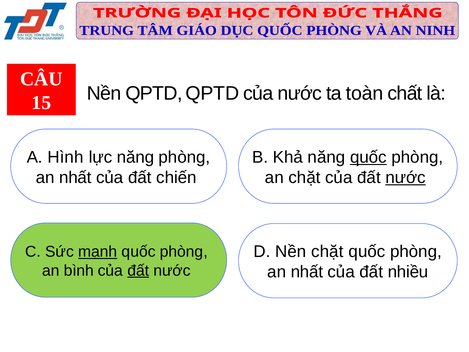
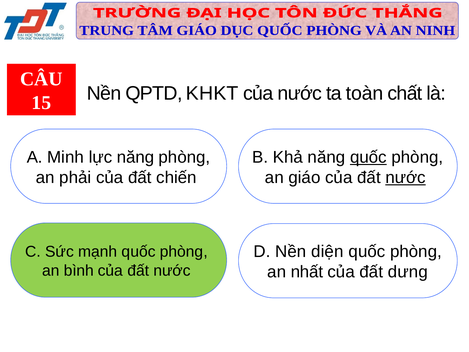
QPTD QPTD: QPTD -> KHKT
Hình: Hình -> Minh
nhất at (75, 177): nhất -> phải
an chặt: chặt -> giáo
Nền chặt: chặt -> diện
mạnh underline: present -> none
đất at (138, 270) underline: present -> none
nhiều: nhiều -> dưng
